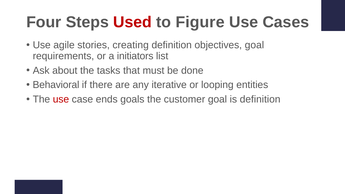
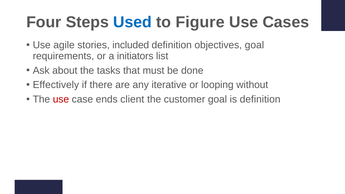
Used colour: red -> blue
creating: creating -> included
Behavioral: Behavioral -> Effectively
entities: entities -> without
goals: goals -> client
